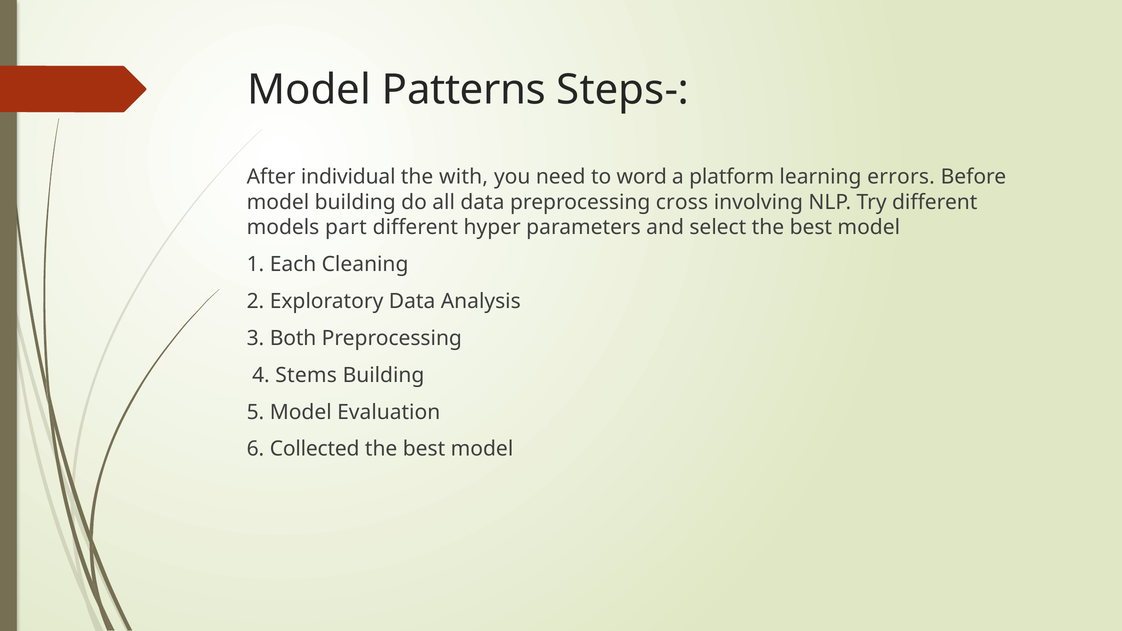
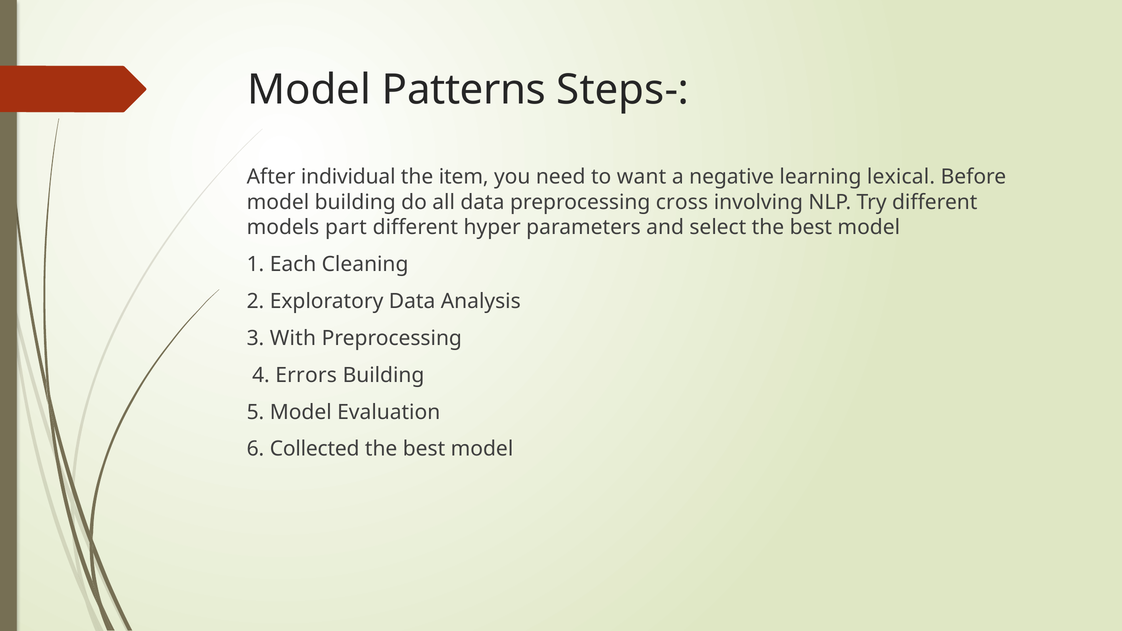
with: with -> item
word: word -> want
platform: platform -> negative
errors: errors -> lexical
Both: Both -> With
Stems: Stems -> Errors
